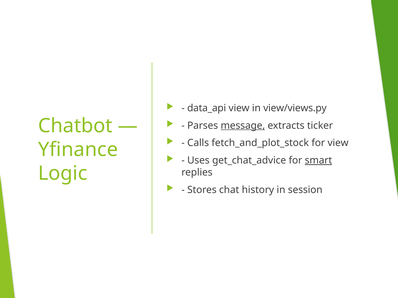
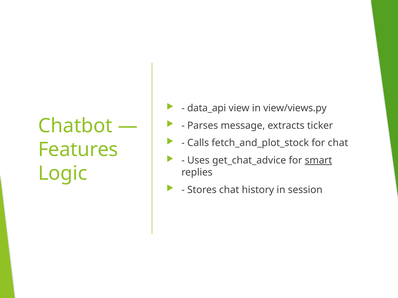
message underline: present -> none
for view: view -> chat
Yfinance: Yfinance -> Features
